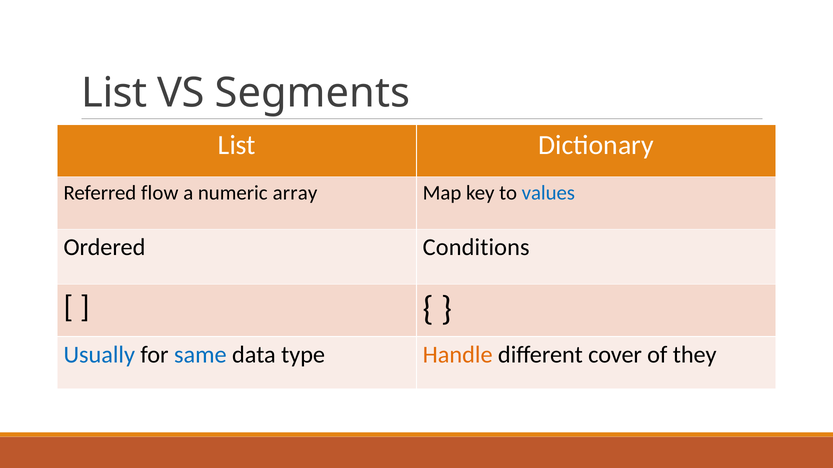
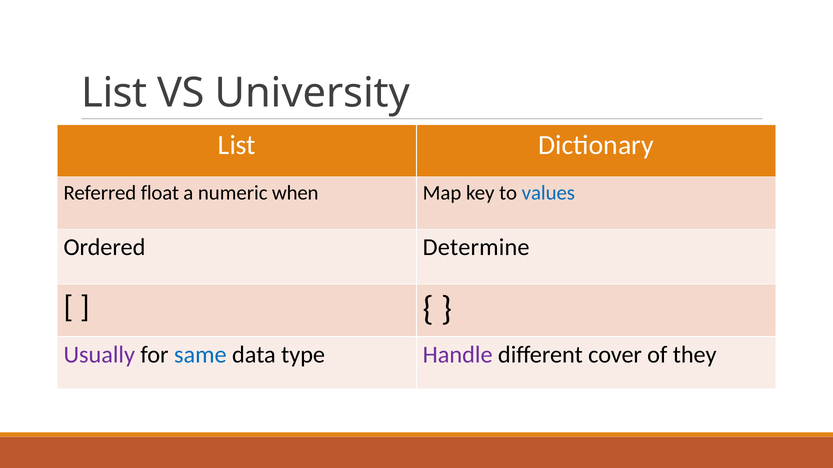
Segments: Segments -> University
flow: flow -> float
array: array -> when
Conditions: Conditions -> Determine
Usually colour: blue -> purple
Handle colour: orange -> purple
